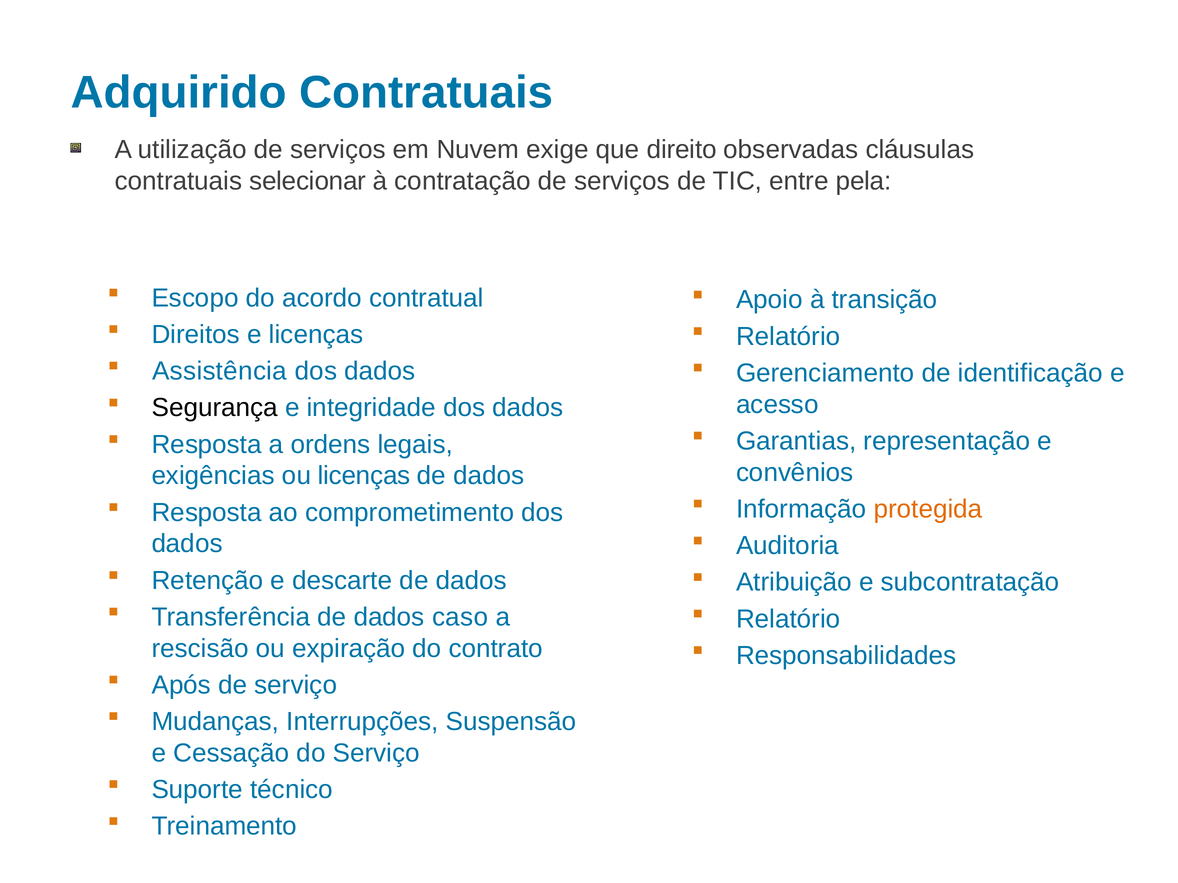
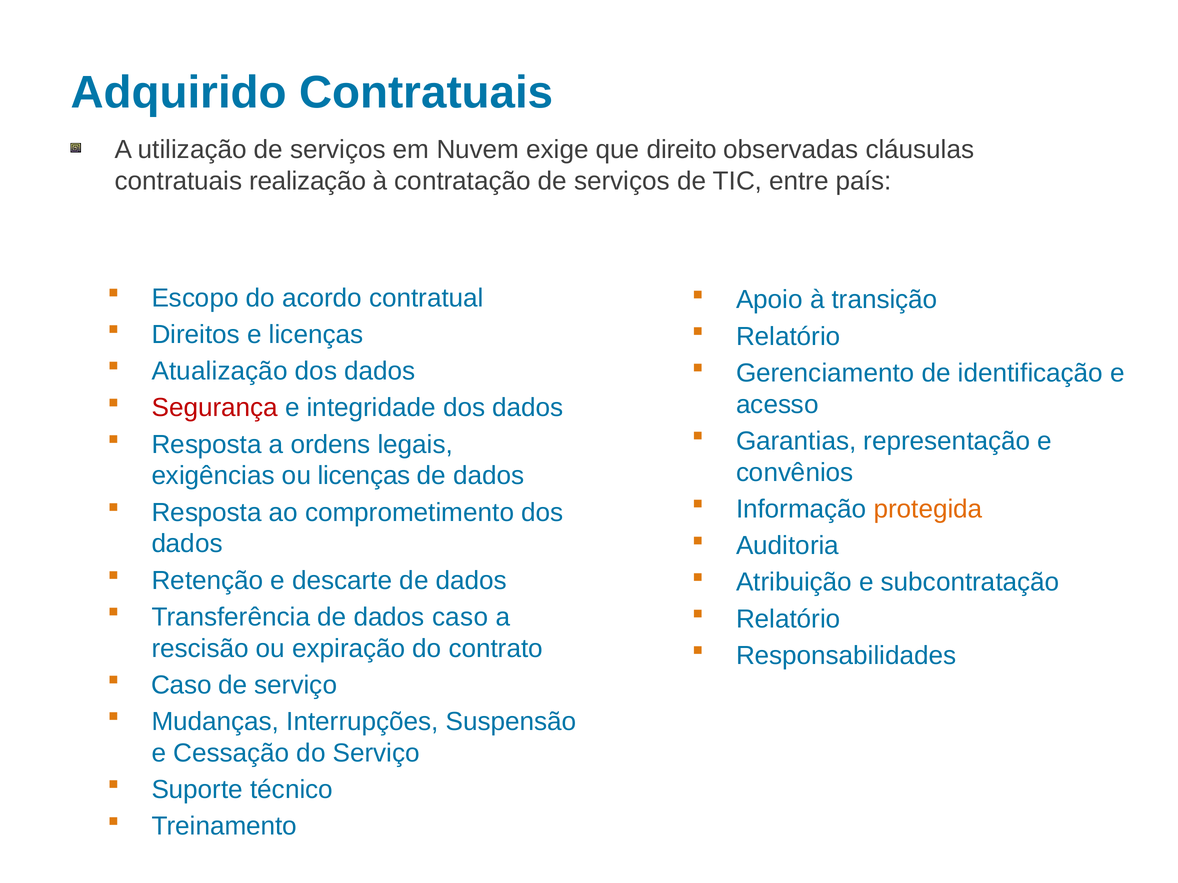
selecionar: selecionar -> realização
pela: pela -> país
Assistência: Assistência -> Atualização
Segurança colour: black -> red
Após at (181, 685): Após -> Caso
